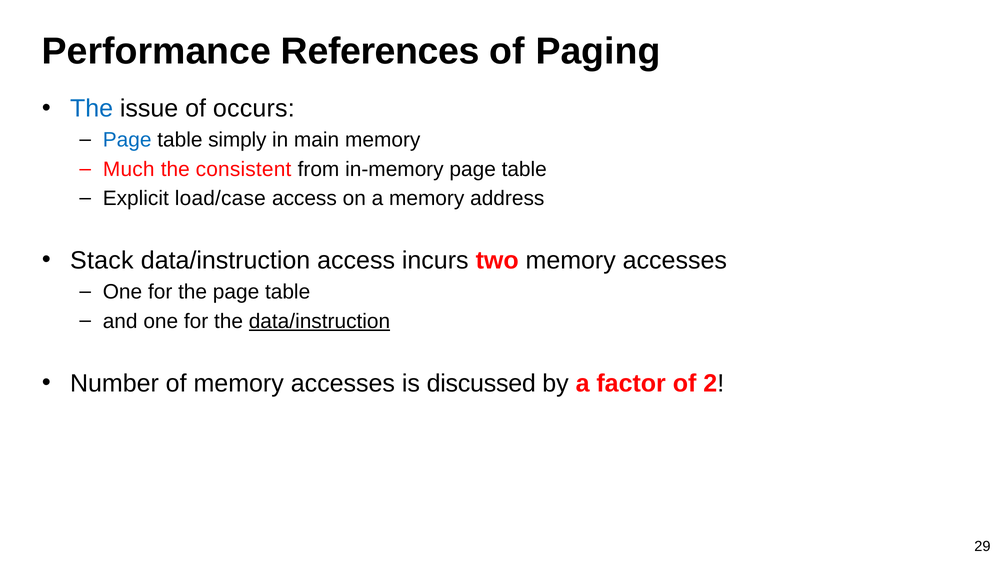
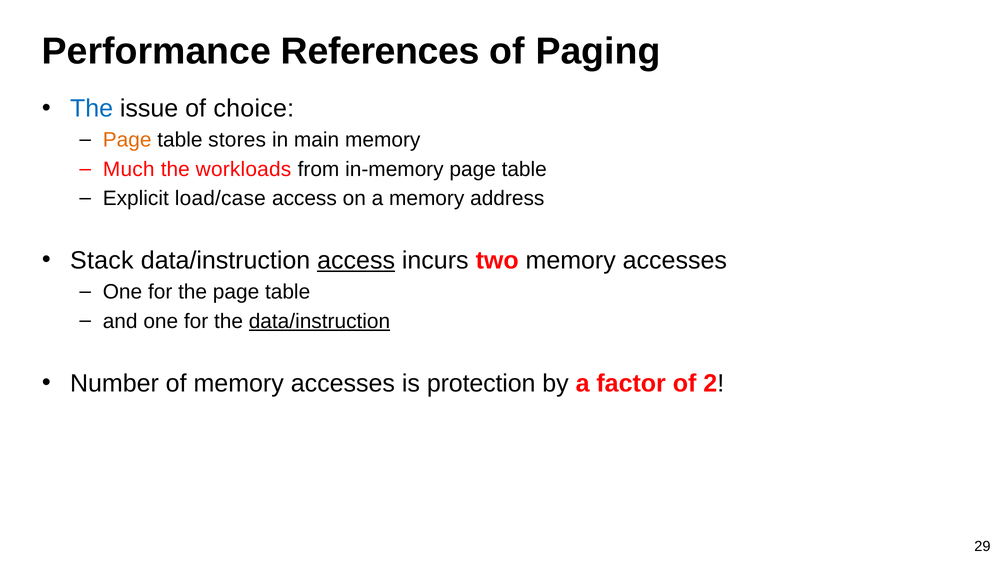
occurs: occurs -> choice
Page at (127, 140) colour: blue -> orange
simply: simply -> stores
consistent: consistent -> workloads
access at (356, 260) underline: none -> present
discussed: discussed -> protection
